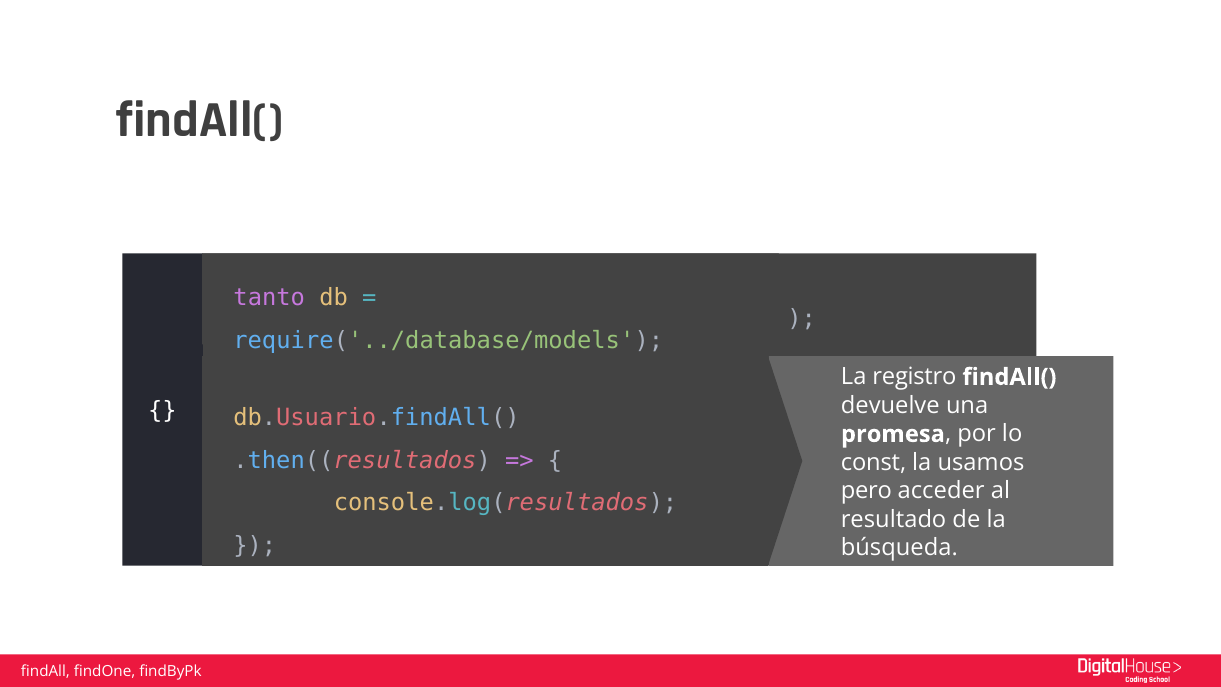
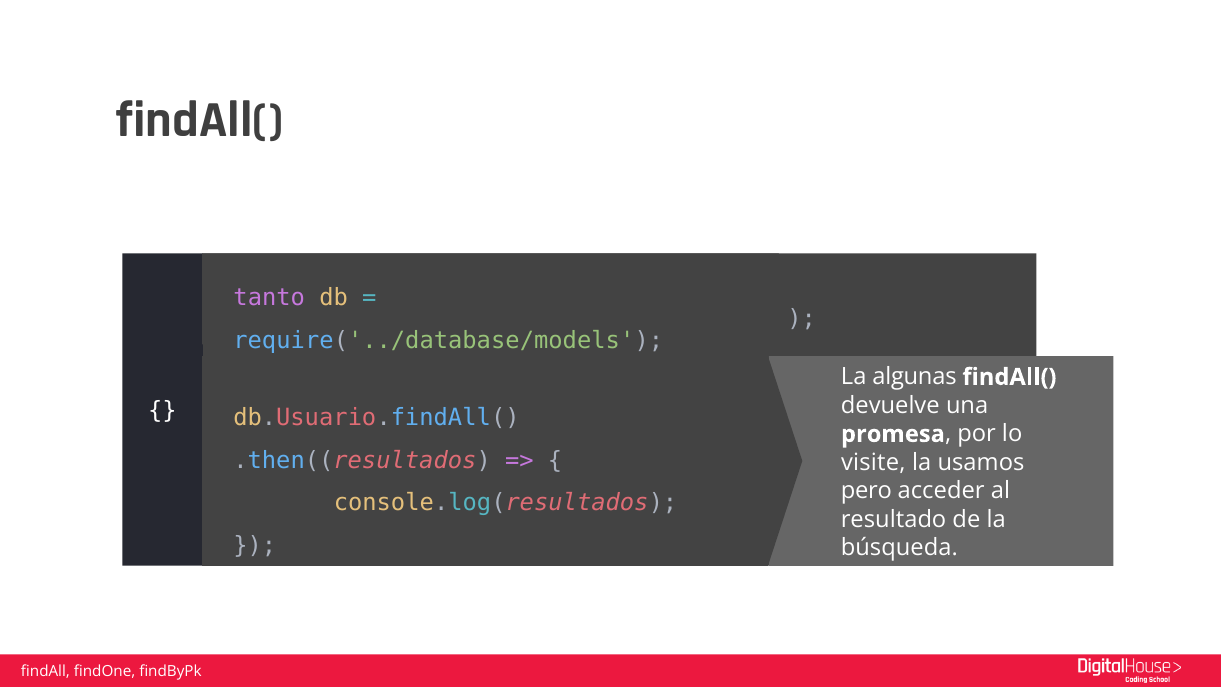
registro: registro -> algunas
const at (874, 462): const -> visite
